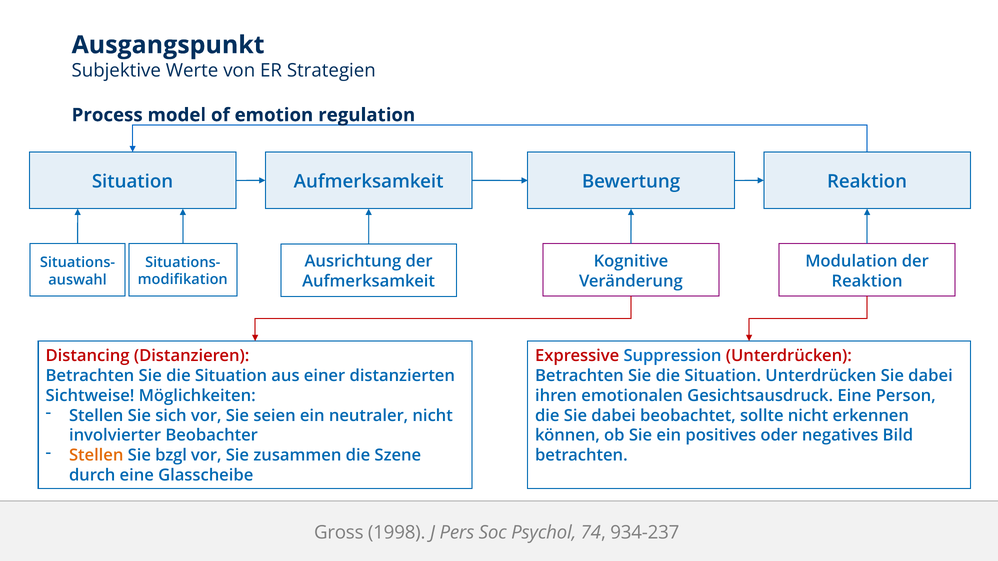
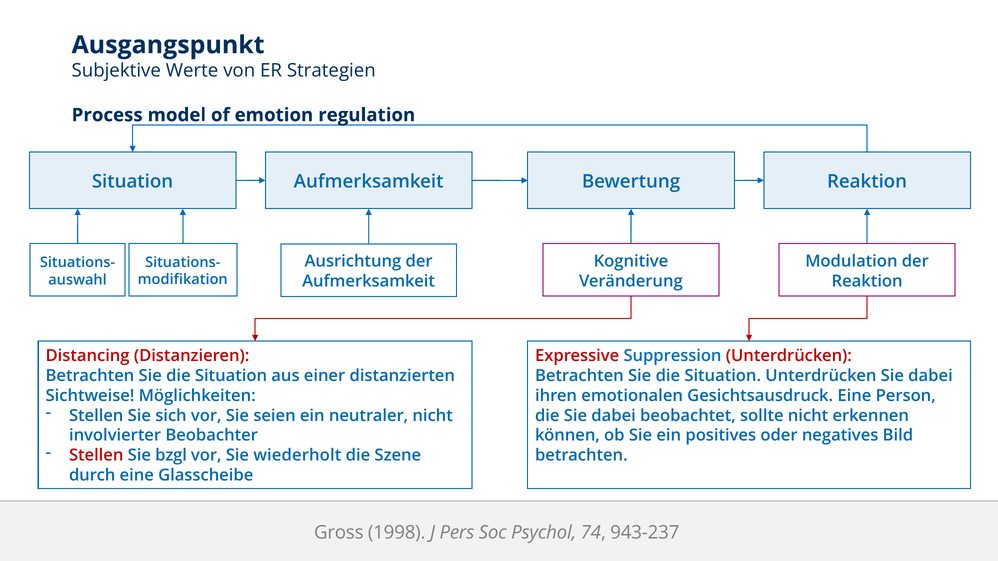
Stellen at (96, 456) colour: orange -> red
zusammen: zusammen -> wiederholt
934-237: 934-237 -> 943-237
